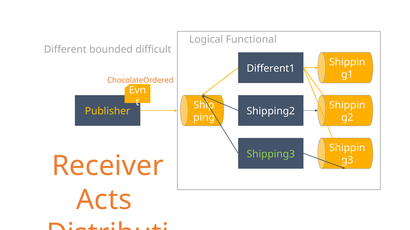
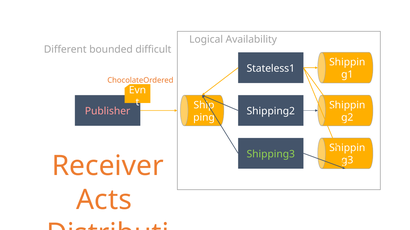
Functional: Functional -> Availability
Different1: Different1 -> Stateless1
Publisher colour: yellow -> pink
